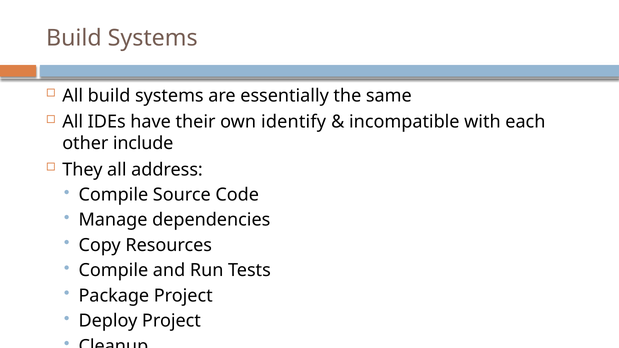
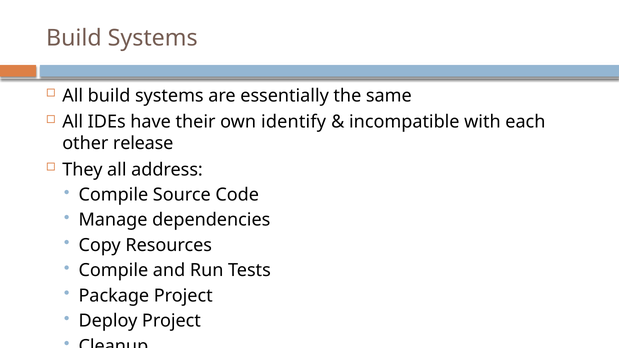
include: include -> release
